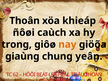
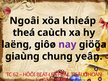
Thoân at (25, 21): Thoân -> Ngoâi
ñôøi: ñôøi -> theá
trong: trong -> laëng
nay colour: orange -> purple
